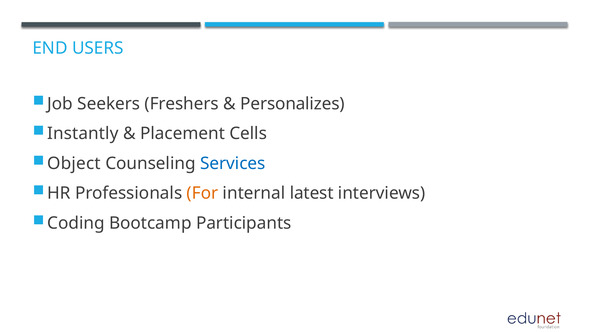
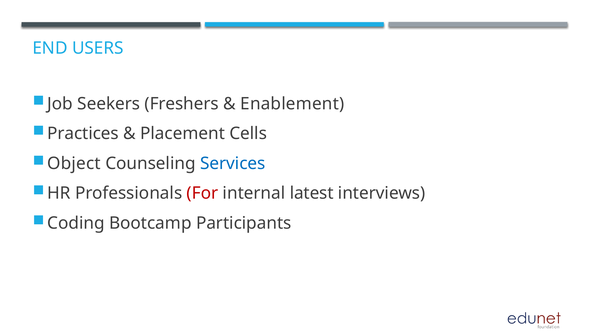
Personalizes: Personalizes -> Enablement
Instantly: Instantly -> Practices
For colour: orange -> red
